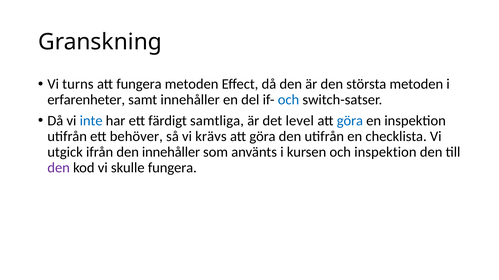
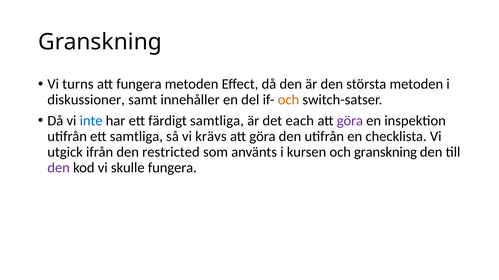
erfarenheter: erfarenheter -> diskussioner
och at (288, 100) colour: blue -> orange
level: level -> each
göra at (350, 121) colour: blue -> purple
ett behöver: behöver -> samtliga
den innehåller: innehåller -> restricted
och inspektion: inspektion -> granskning
